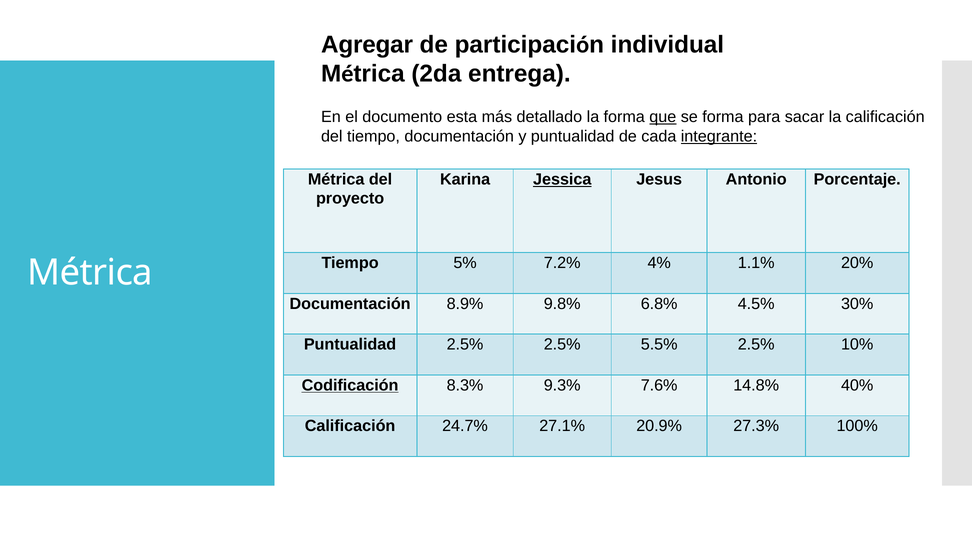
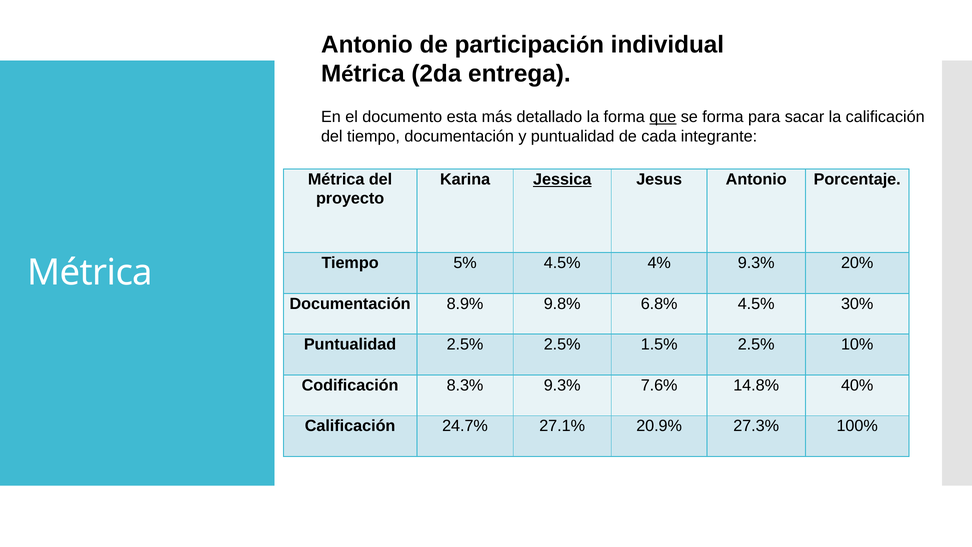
Agregar at (367, 45): Agregar -> Antonio
integrante underline: present -> none
5% 7.2%: 7.2% -> 4.5%
4% 1.1%: 1.1% -> 9.3%
5.5%: 5.5% -> 1.5%
Codificación underline: present -> none
